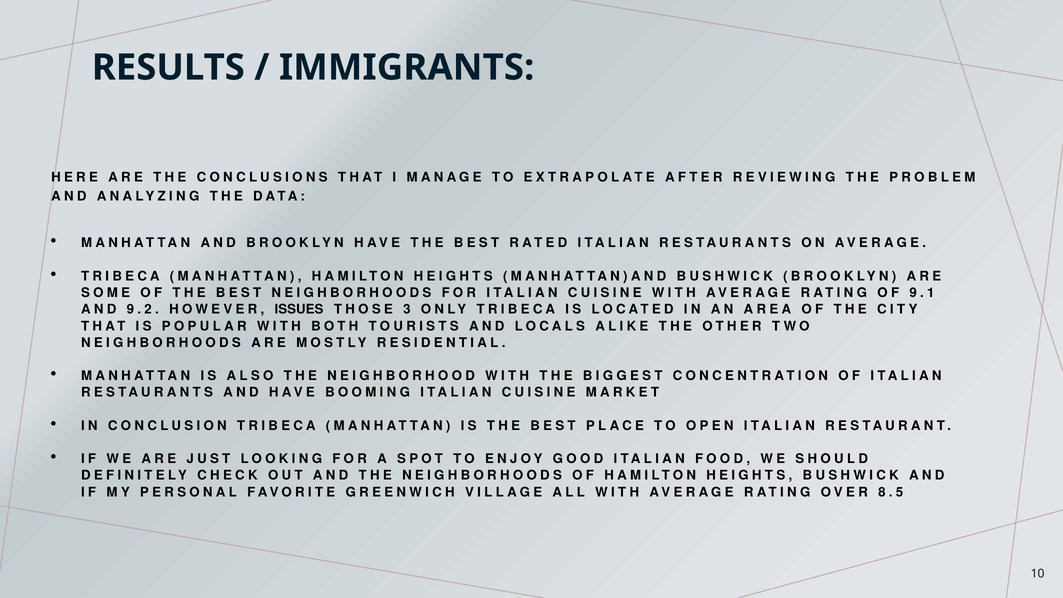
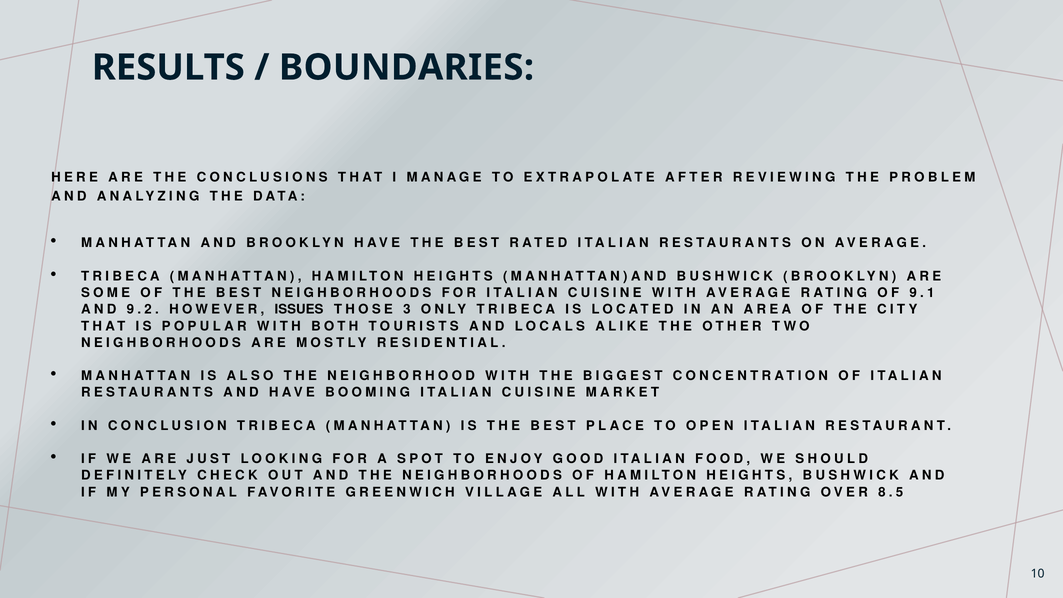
IMMIGRANTS: IMMIGRANTS -> BOUNDARIES
